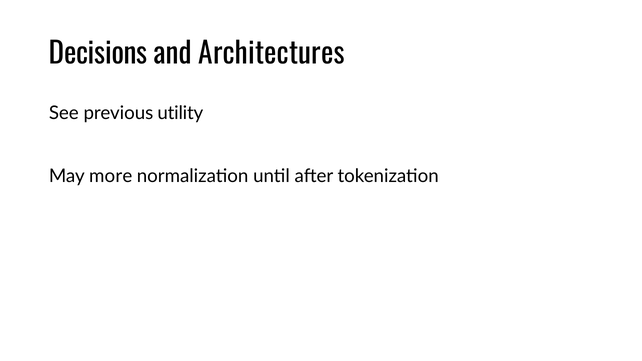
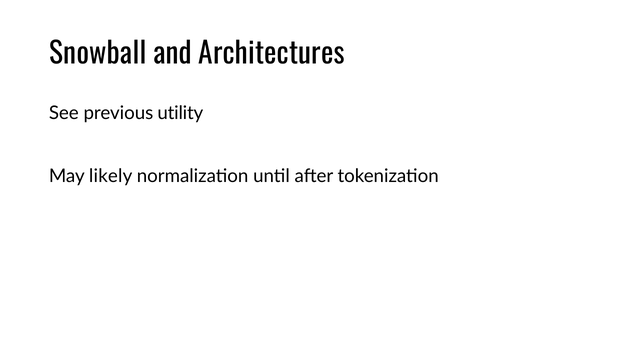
Decisions: Decisions -> Snowball
more: more -> likely
